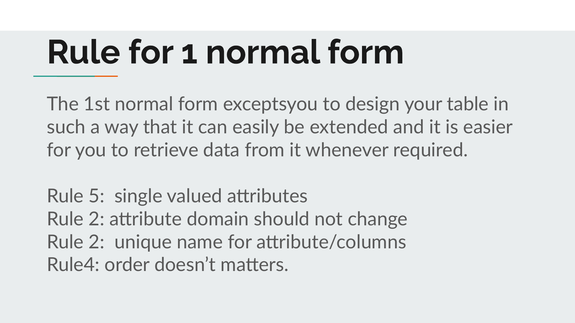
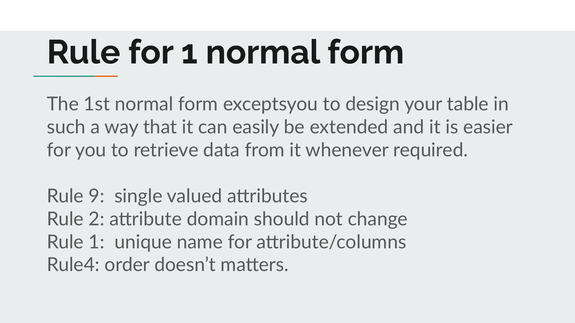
5: 5 -> 9
2 at (97, 242): 2 -> 1
